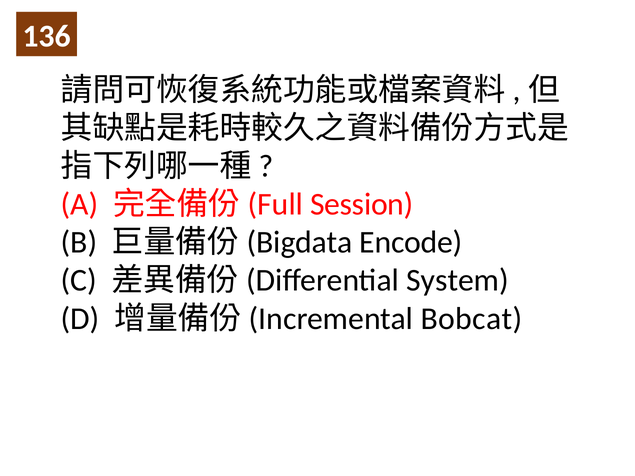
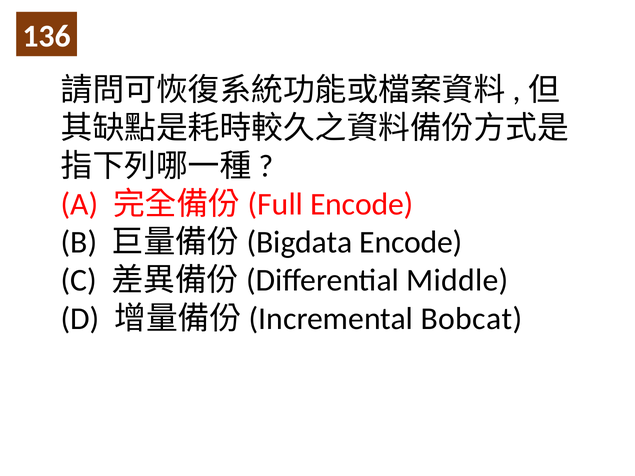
Session at (362, 204): Session -> Encode
System: System -> Middle
